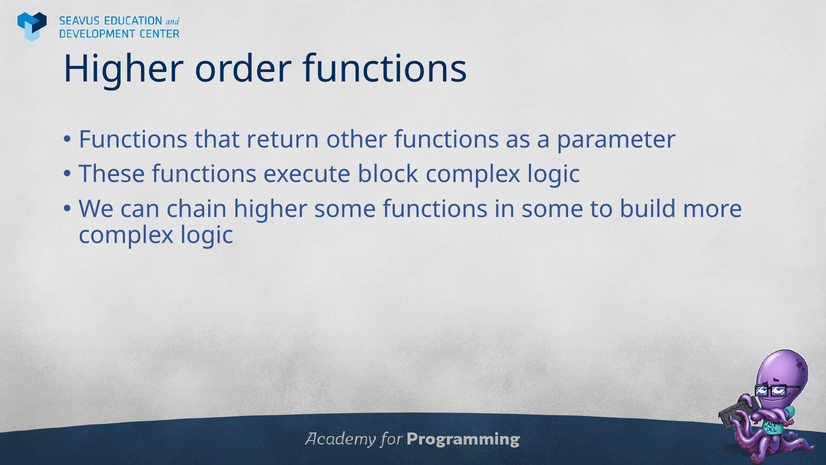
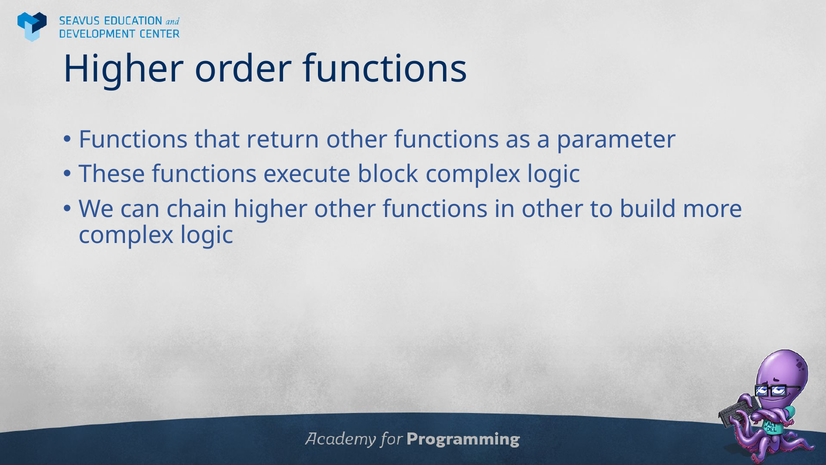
higher some: some -> other
in some: some -> other
